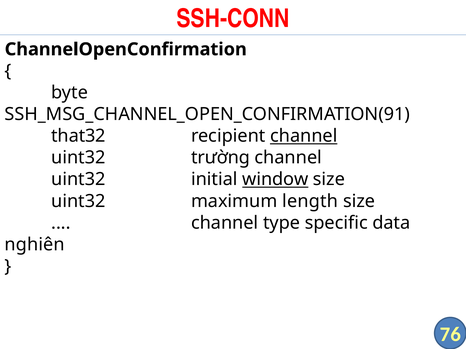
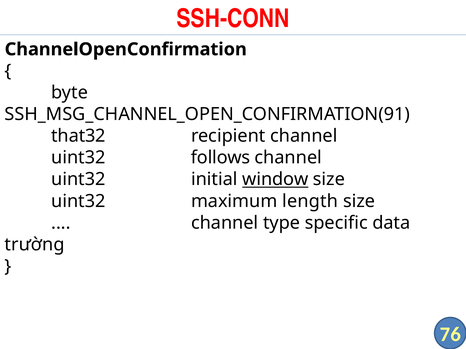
channel at (304, 136) underline: present -> none
trường: trường -> follows
nghiên: nghiên -> trường
